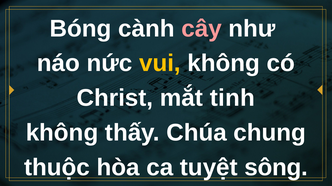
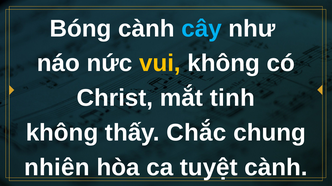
cây colour: pink -> light blue
Chúa: Chúa -> Chắc
thuộc: thuộc -> nhiên
tuyệt sông: sông -> cành
